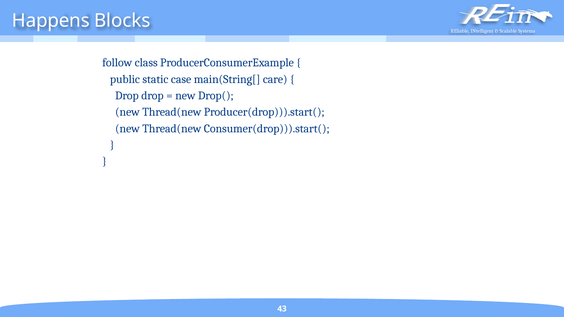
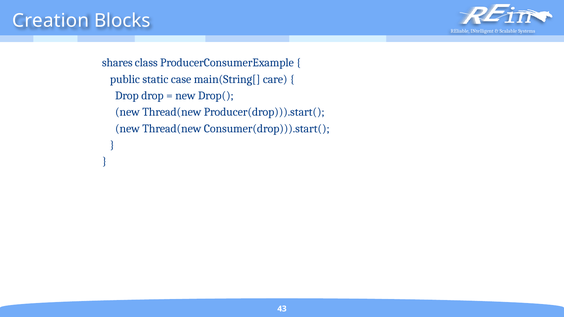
Happens: Happens -> Creation
follow: follow -> shares
